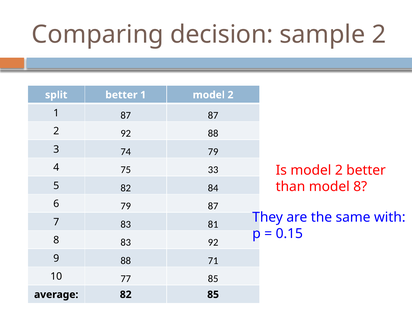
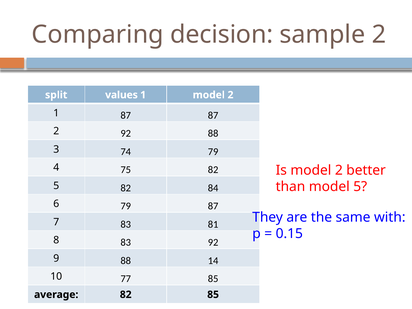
split better: better -> values
75 33: 33 -> 82
model 8: 8 -> 5
71: 71 -> 14
